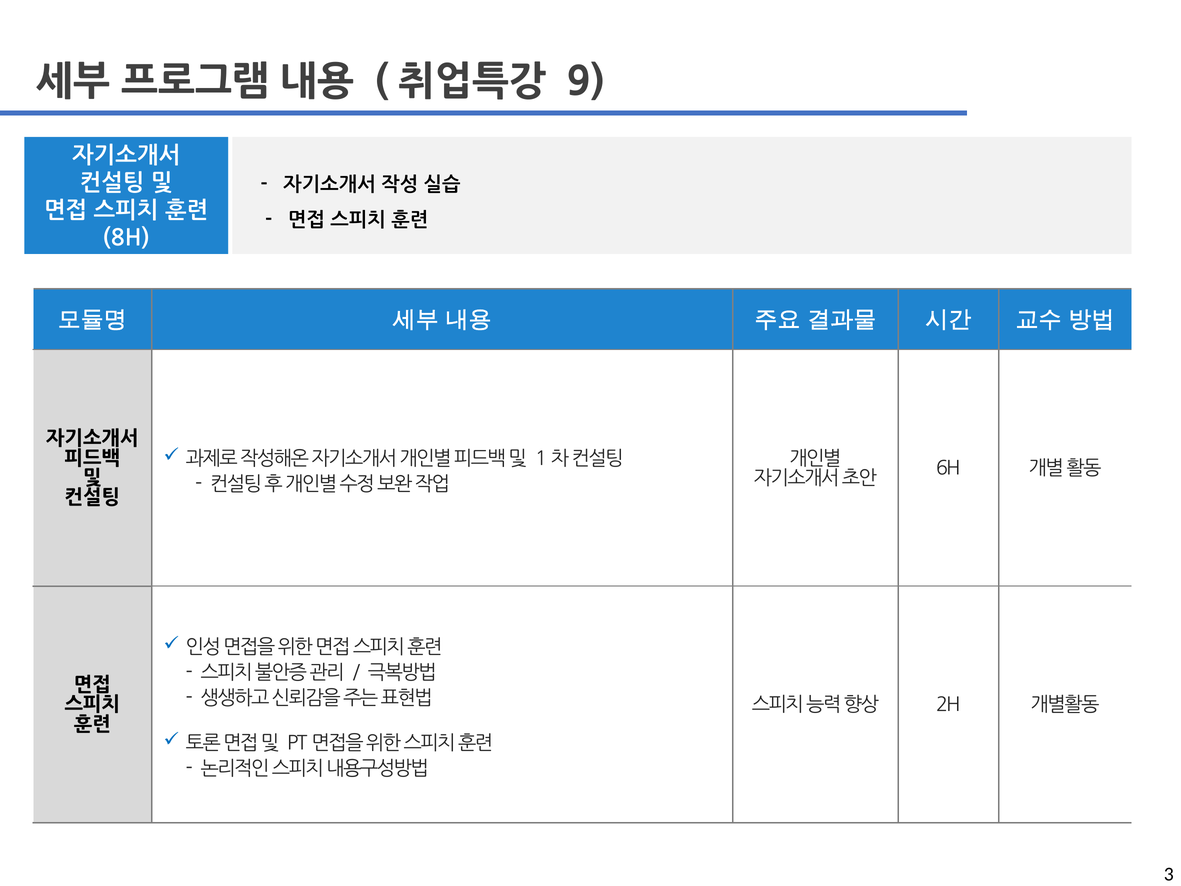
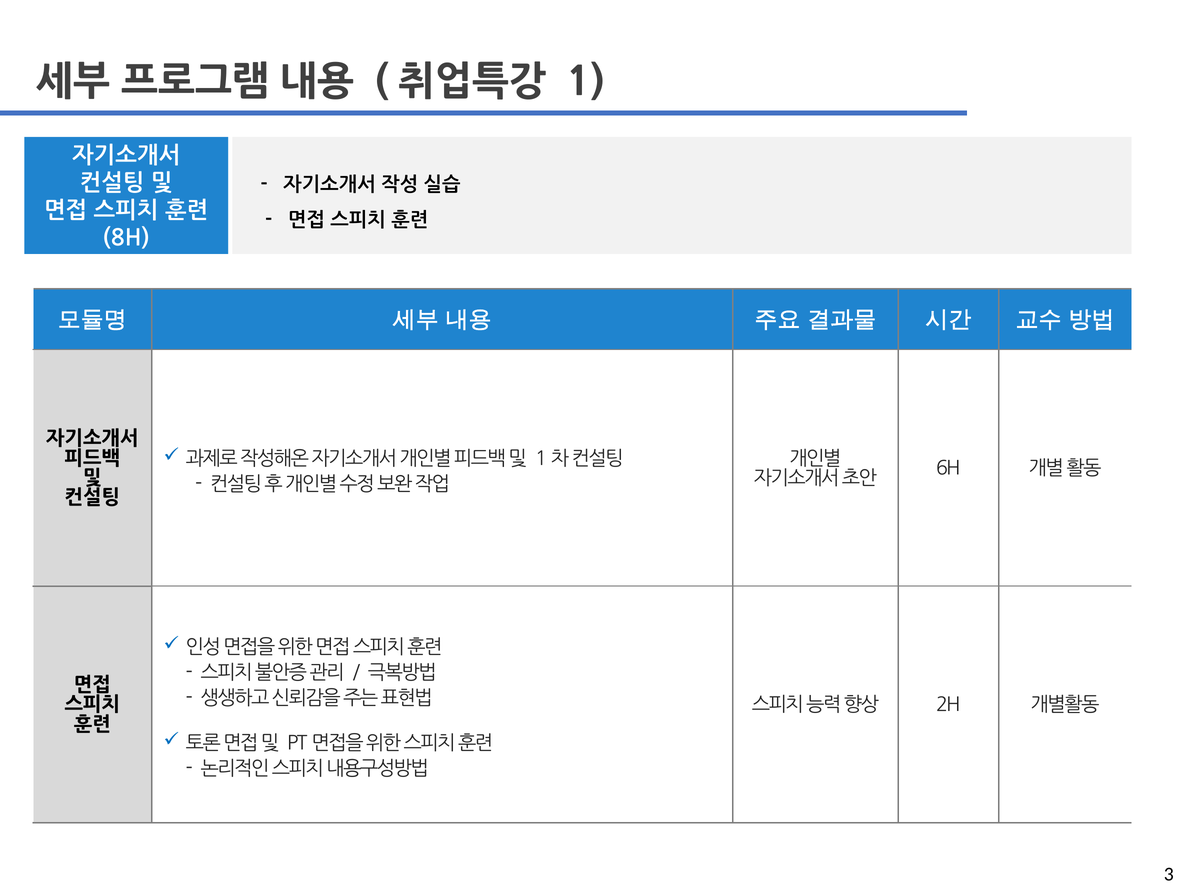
9: 9 -> 1
